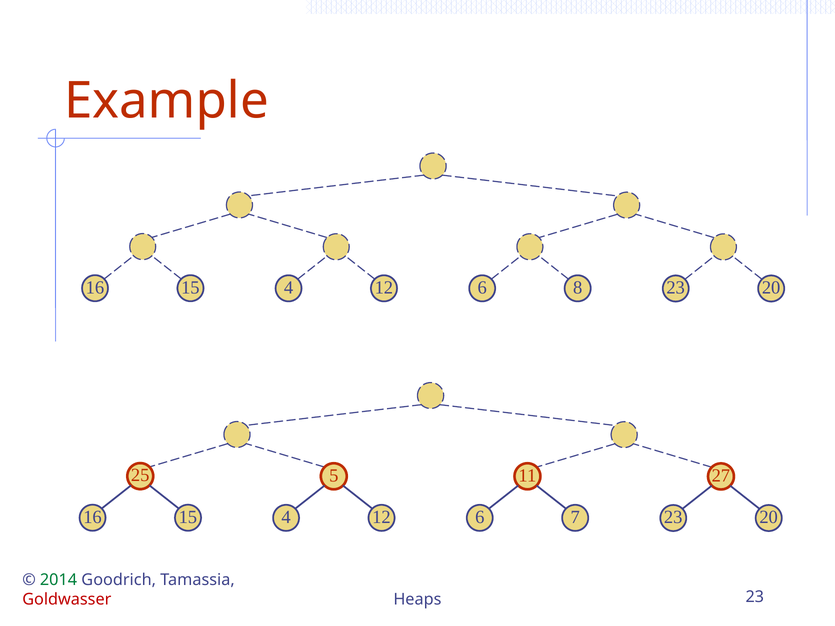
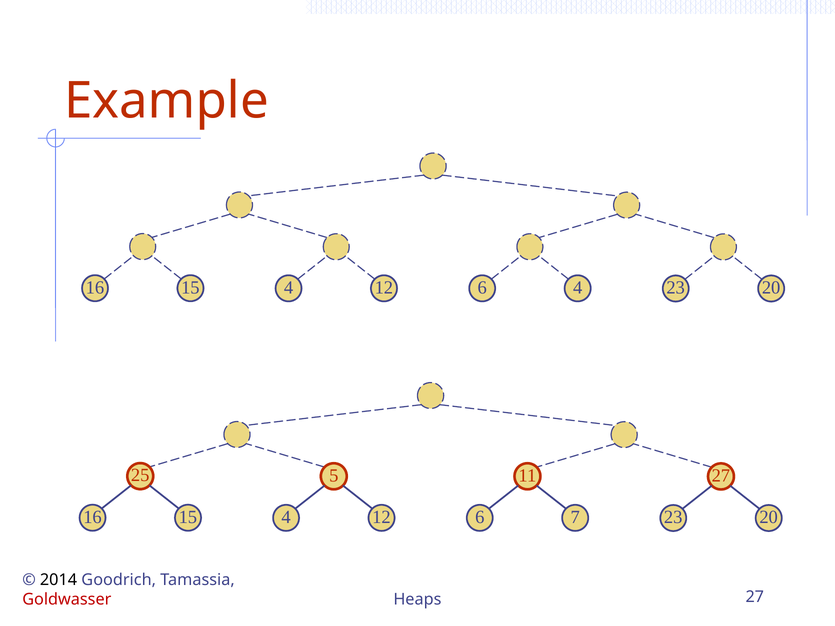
4 8: 8 -> 4
2014 colour: green -> black
Heaps 23: 23 -> 27
